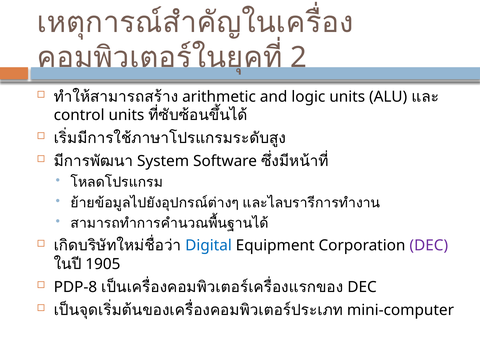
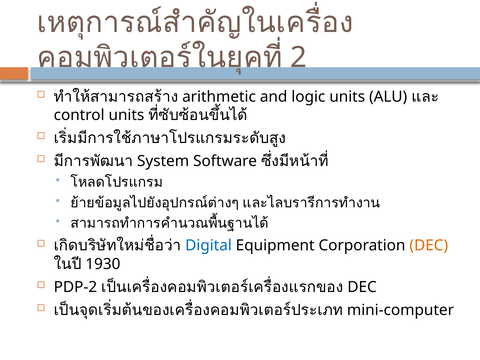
DEC at (429, 246) colour: purple -> orange
1905: 1905 -> 1930
PDP-8: PDP-8 -> PDP-2
